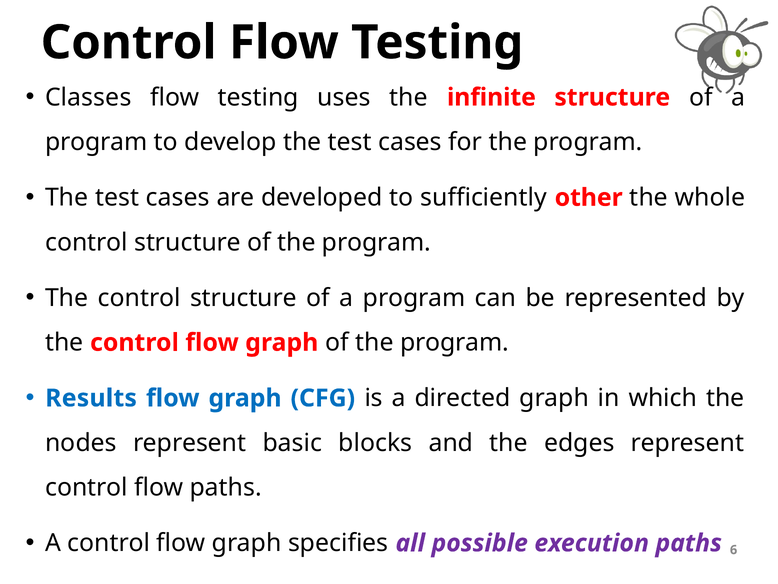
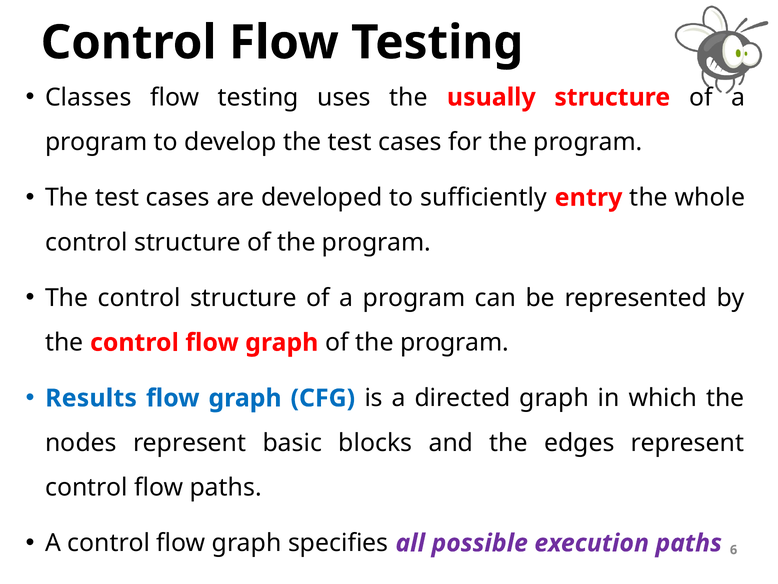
infinite: infinite -> usually
other: other -> entry
